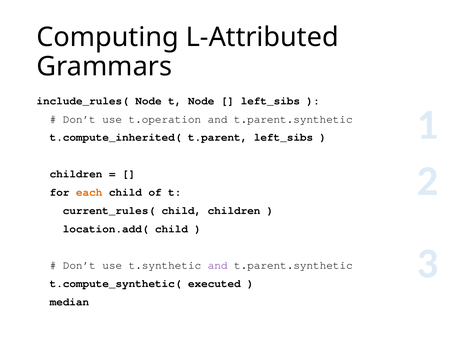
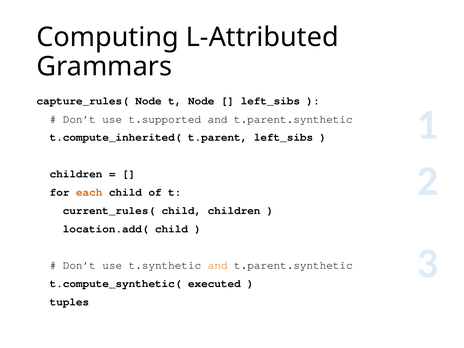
include_rules(: include_rules( -> capture_rules(
t.operation: t.operation -> t.supported
and at (218, 265) colour: purple -> orange
median: median -> tuples
